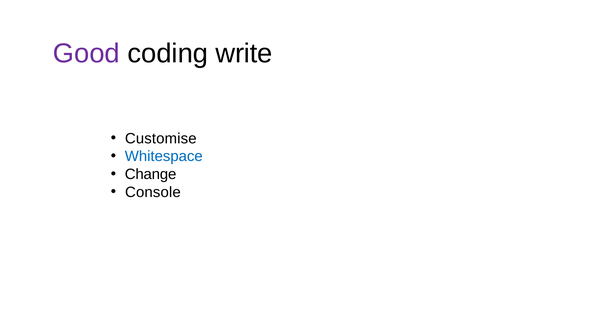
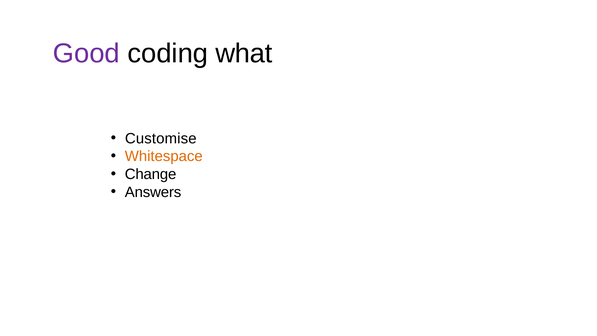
write: write -> what
Whitespace colour: blue -> orange
Console: Console -> Answers
